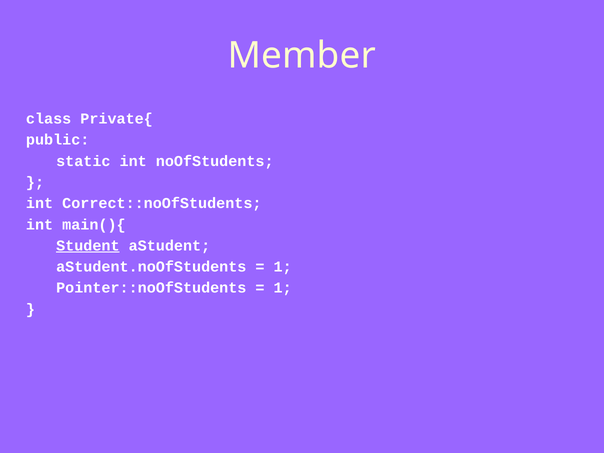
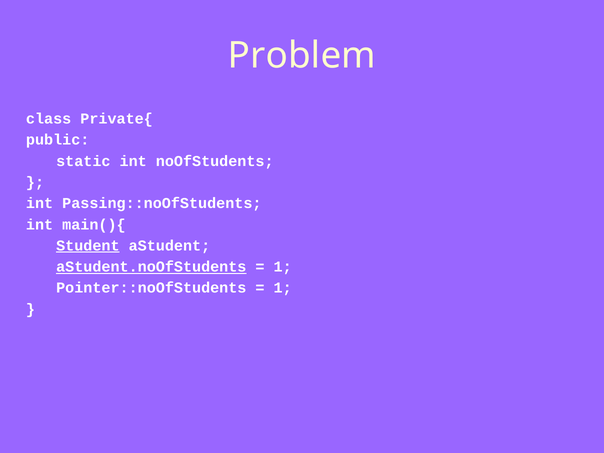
Member: Member -> Problem
Correct::noOfStudents: Correct::noOfStudents -> Passing::noOfStudents
aStudent.noOfStudents underline: none -> present
